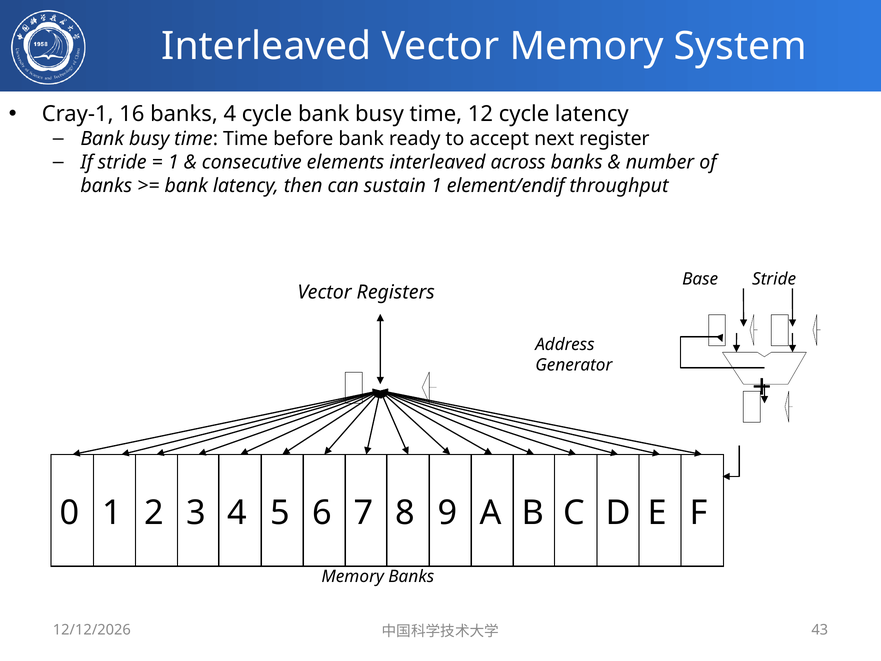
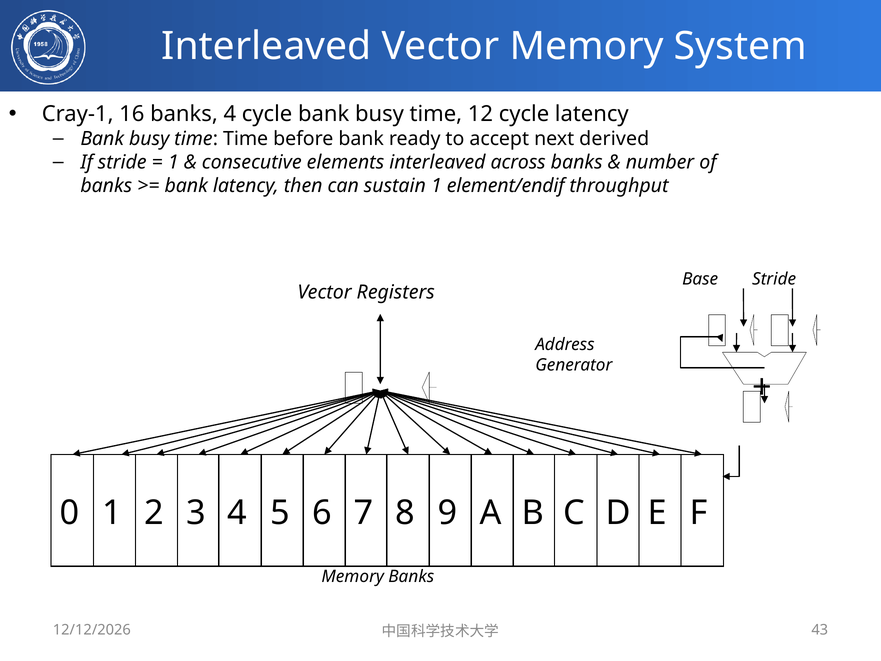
register: register -> derived
